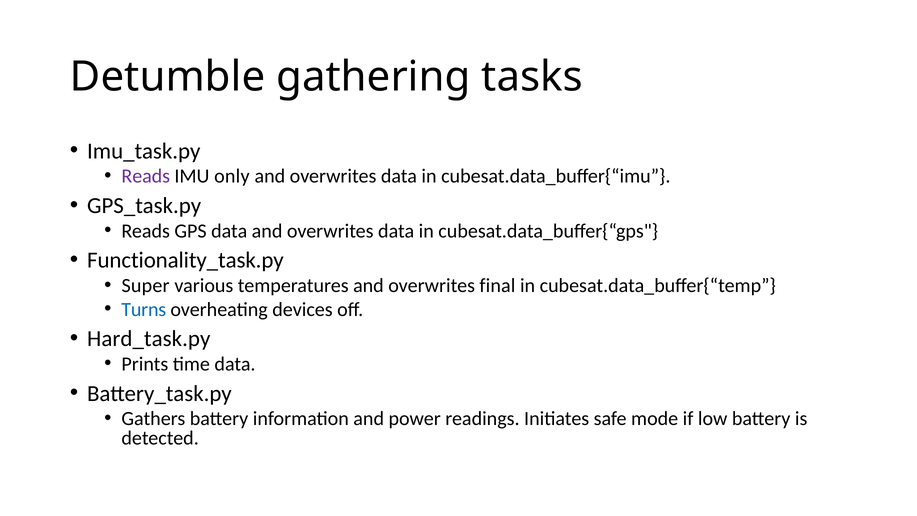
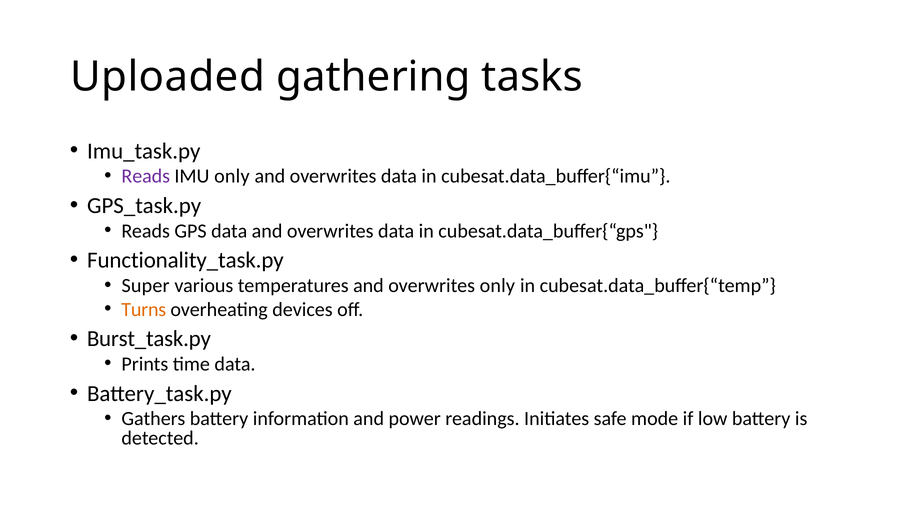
Detumble: Detumble -> Uploaded
overwrites final: final -> only
Turns colour: blue -> orange
Hard_task.py: Hard_task.py -> Burst_task.py
